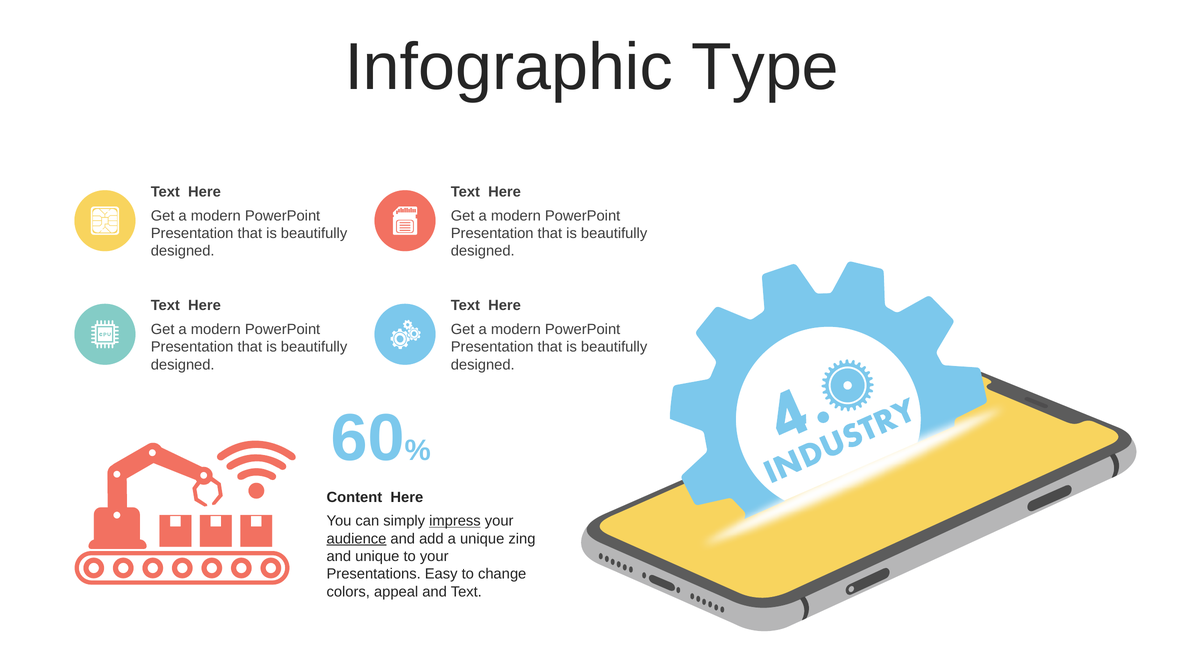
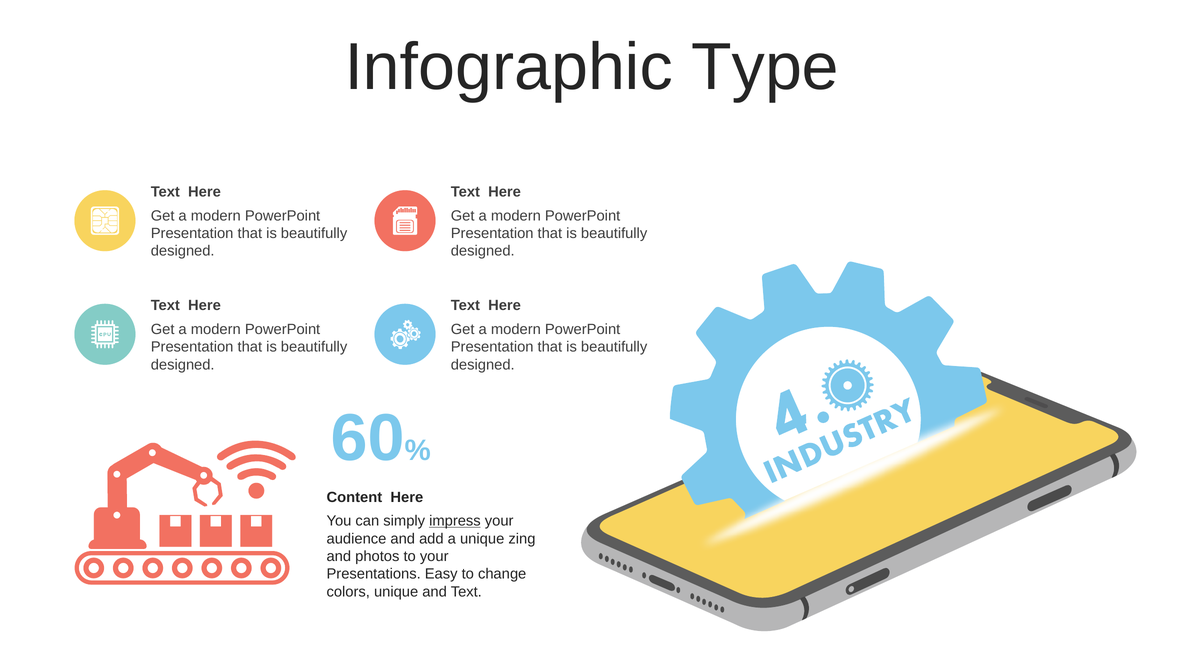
audience underline: present -> none
and unique: unique -> photos
colors appeal: appeal -> unique
